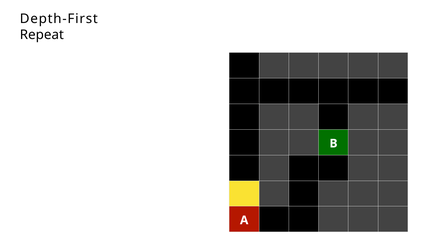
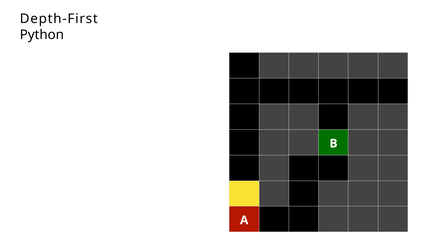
Repeat: Repeat -> Python
